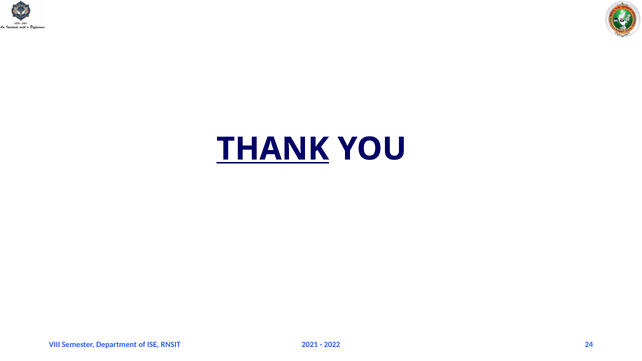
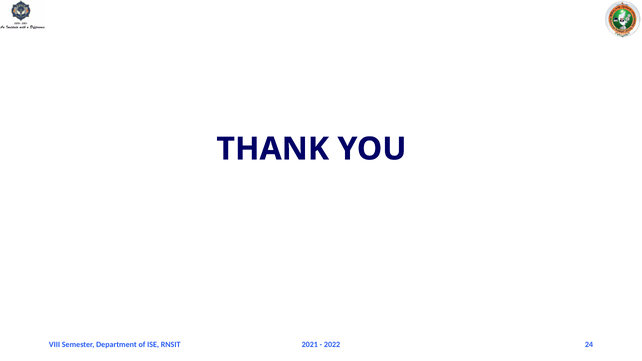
THANK underline: present -> none
